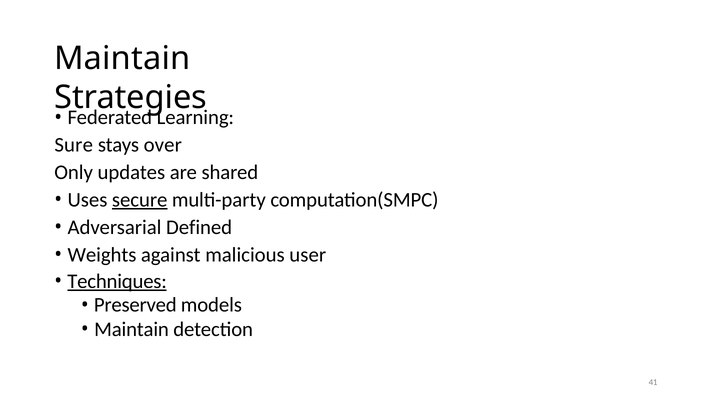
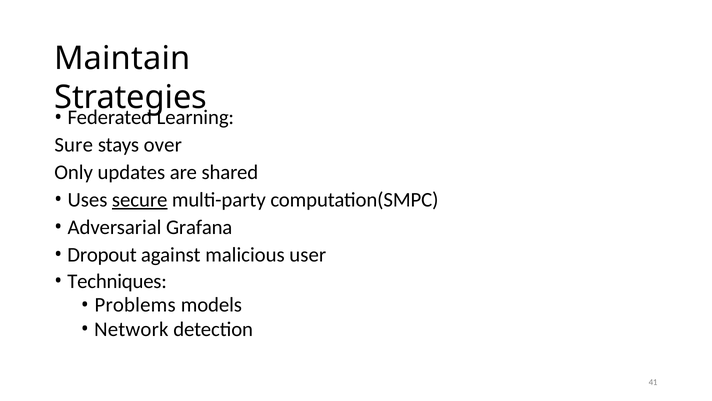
Defined: Defined -> Grafana
Weights: Weights -> Dropout
Techniques underline: present -> none
Preserved: Preserved -> Problems
Maintain at (132, 329): Maintain -> Network
